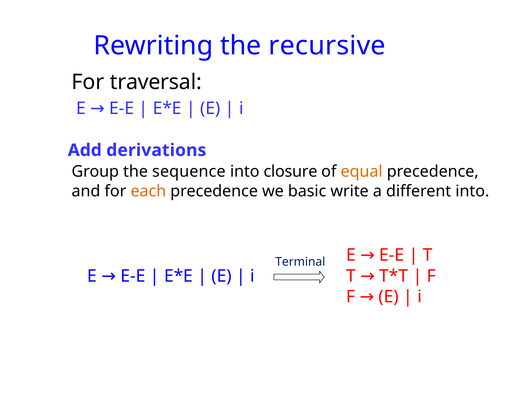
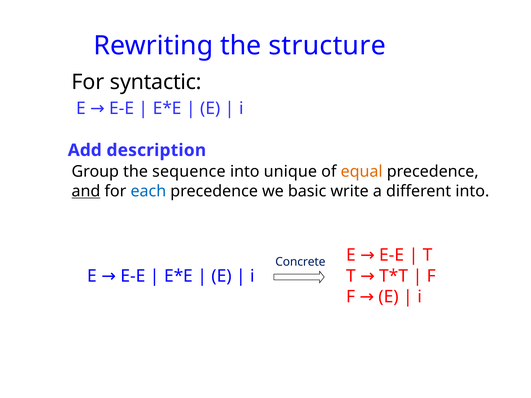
recursive: recursive -> structure
traversal: traversal -> syntactic
derivations: derivations -> description
closure: closure -> unique
and underline: none -> present
each colour: orange -> blue
Terminal: Terminal -> Concrete
